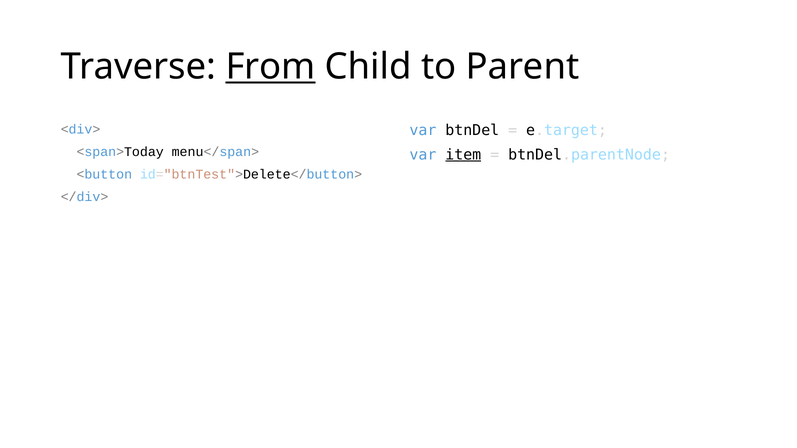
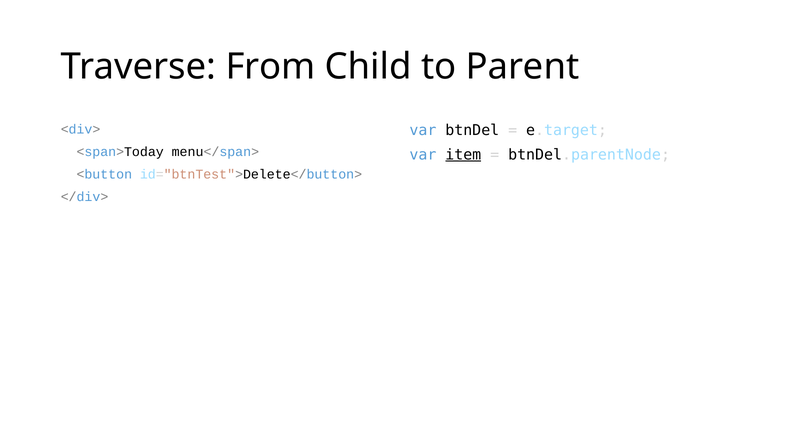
From underline: present -> none
